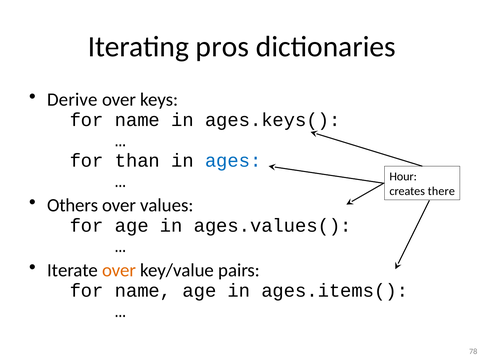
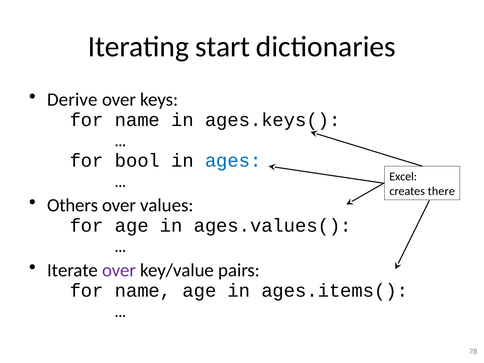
pros: pros -> start
than: than -> bool
Hour: Hour -> Excel
over at (119, 270) colour: orange -> purple
